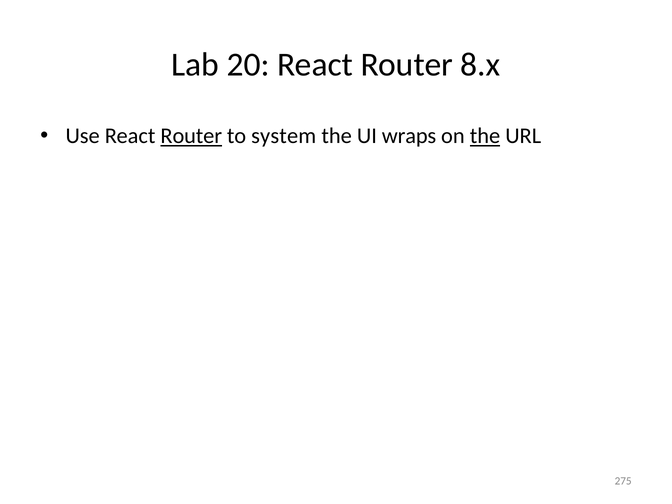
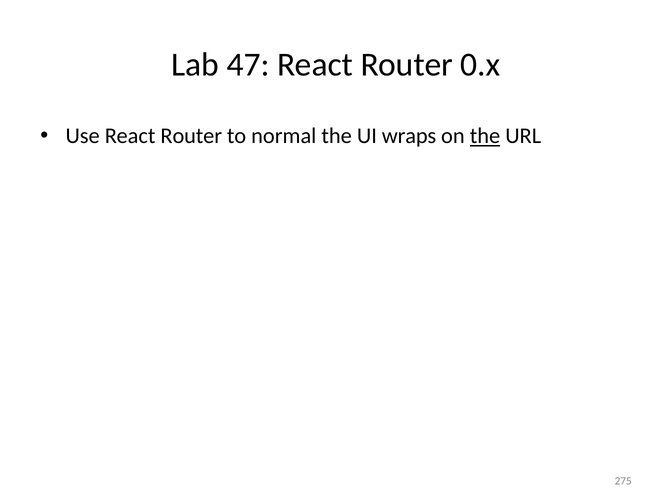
20: 20 -> 47
8.x: 8.x -> 0.x
Router at (191, 136) underline: present -> none
system: system -> normal
